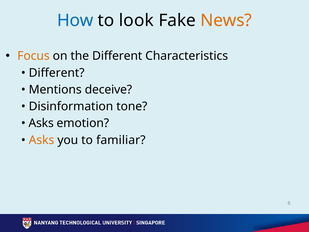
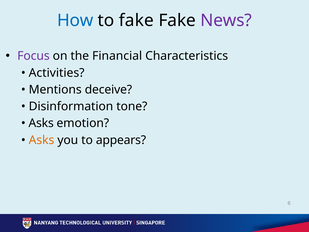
to look: look -> fake
News colour: orange -> purple
Focus colour: orange -> purple
the Different: Different -> Financial
Different at (57, 73): Different -> Activities
familiar: familiar -> appears
